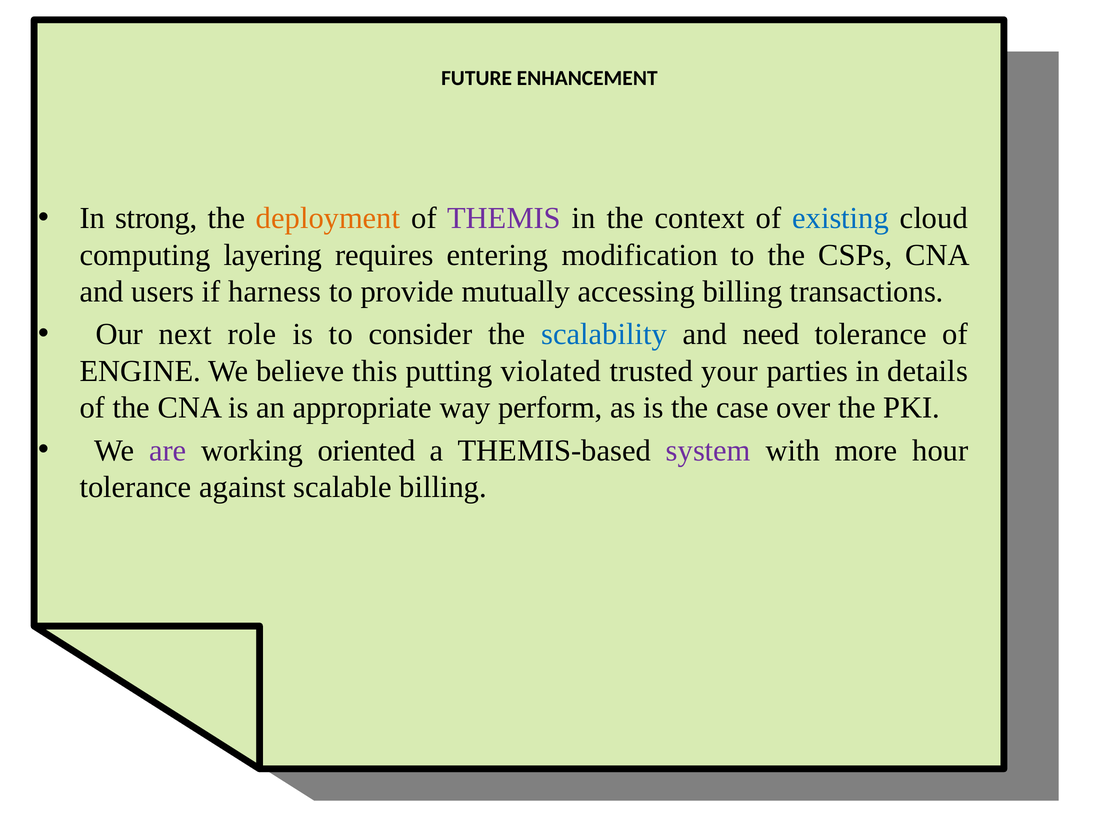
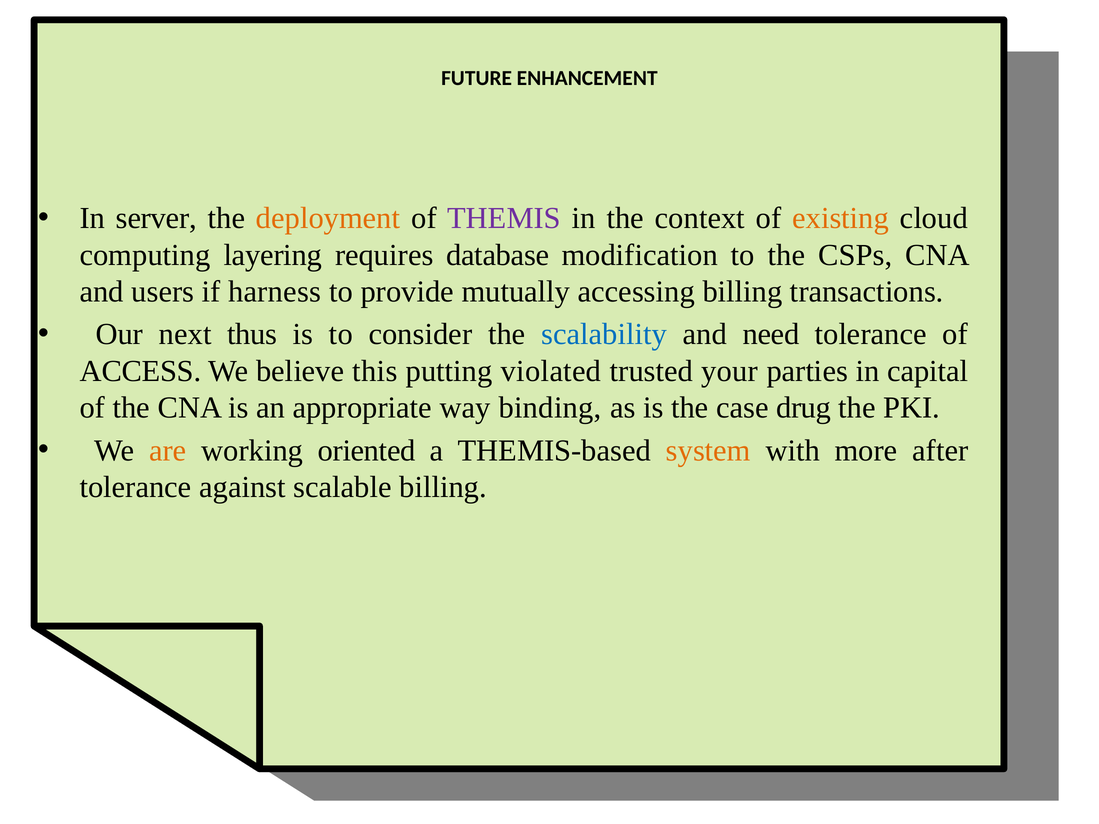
strong: strong -> server
existing colour: blue -> orange
entering: entering -> database
role: role -> thus
ENGINE: ENGINE -> ACCESS
details: details -> capital
perform: perform -> binding
over: over -> drug
are colour: purple -> orange
system colour: purple -> orange
hour: hour -> after
